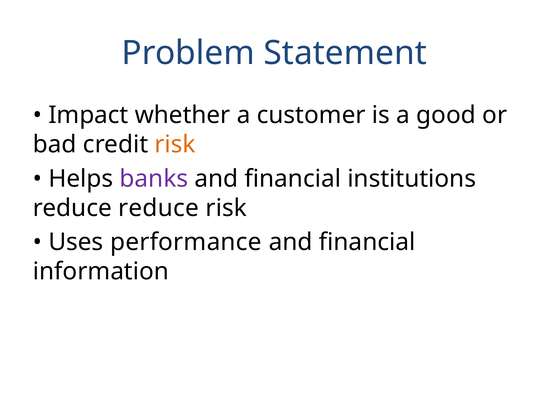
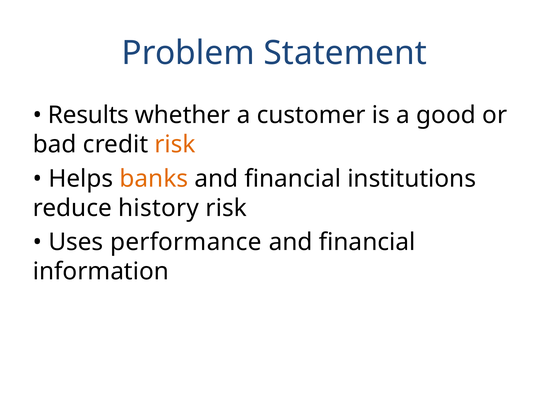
Impact: Impact -> Results
banks colour: purple -> orange
reduce reduce: reduce -> history
